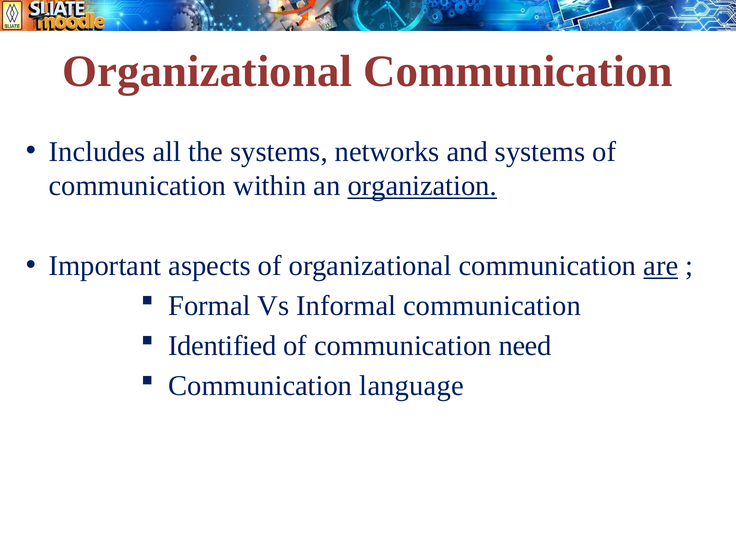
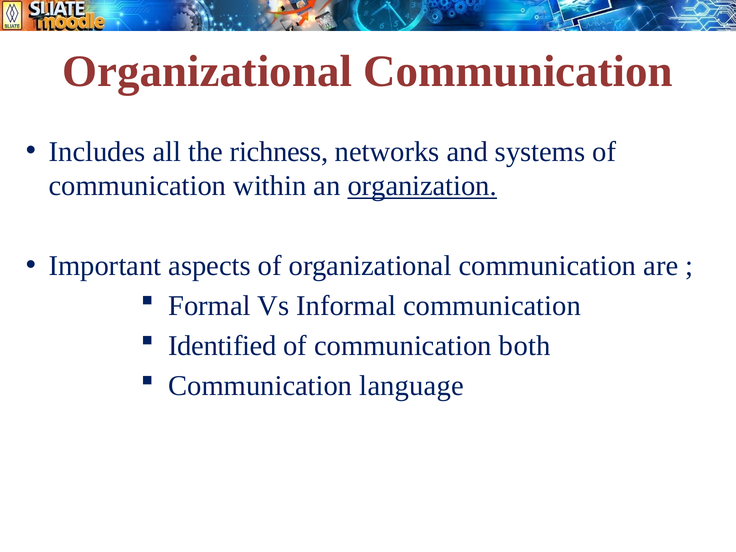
the systems: systems -> richness
are underline: present -> none
need: need -> both
